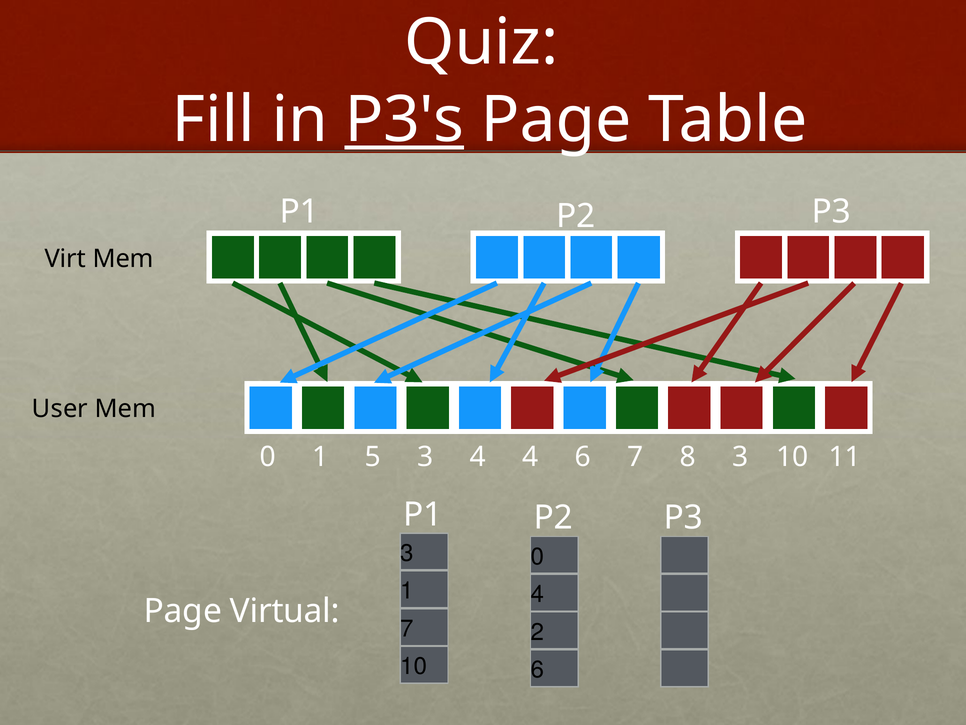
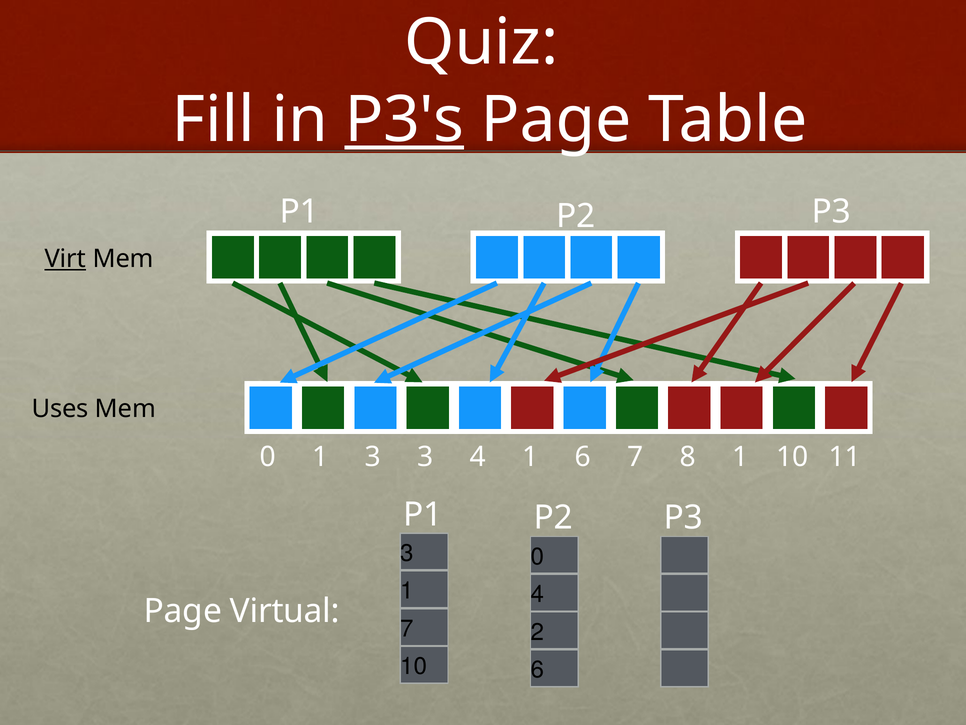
Virt underline: none -> present
User: User -> Uses
1 5: 5 -> 3
4 4: 4 -> 1
8 3: 3 -> 1
